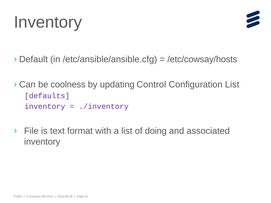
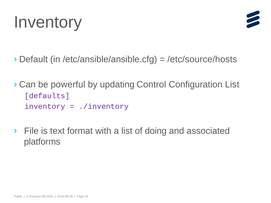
/etc/cowsay/hosts: /etc/cowsay/hosts -> /etc/source/hosts
coolness: coolness -> powerful
inventory at (42, 142): inventory -> platforms
